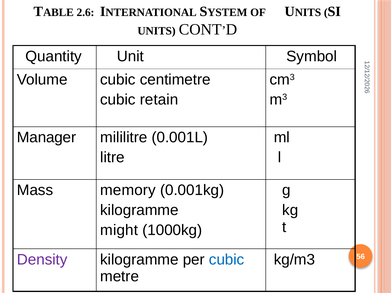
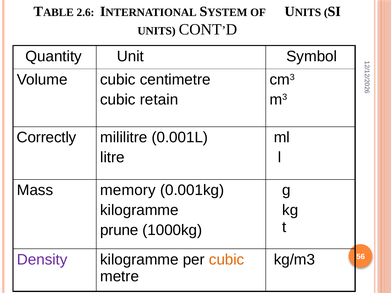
Manager: Manager -> Correctly
might: might -> prune
cubic at (227, 260) colour: blue -> orange
